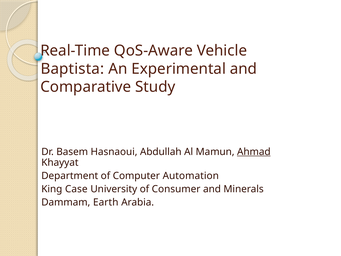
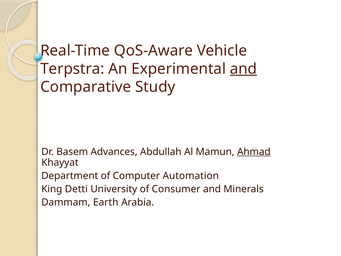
Baptista: Baptista -> Terpstra
and at (243, 69) underline: none -> present
Hasnaoui: Hasnaoui -> Advances
Case: Case -> Detti
